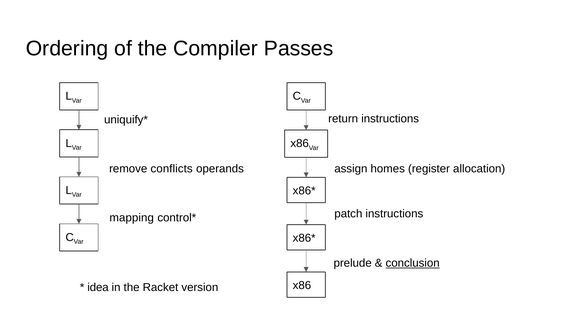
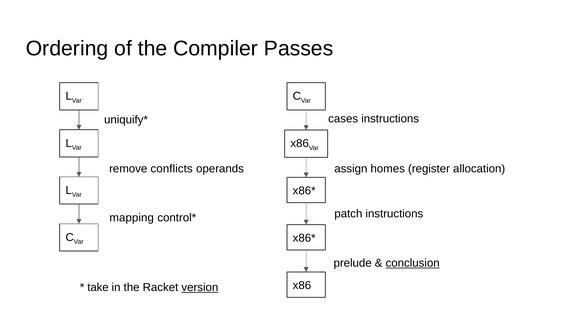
return: return -> cases
idea: idea -> take
version underline: none -> present
